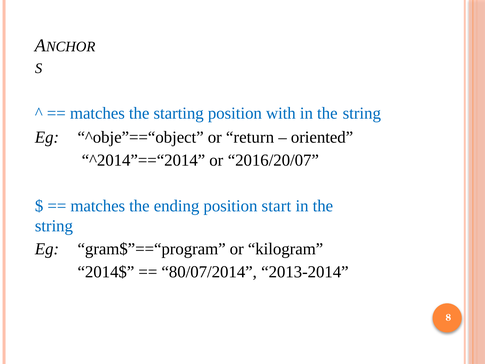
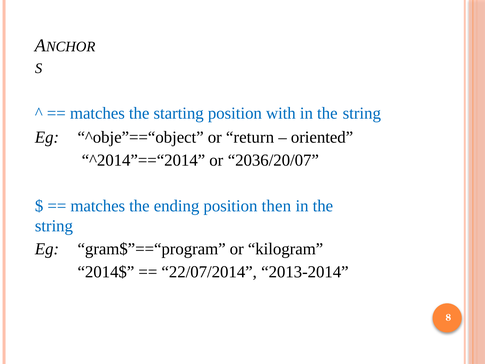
2016/20/07: 2016/20/07 -> 2036/20/07
start: start -> then
80/07/2014: 80/07/2014 -> 22/07/2014
